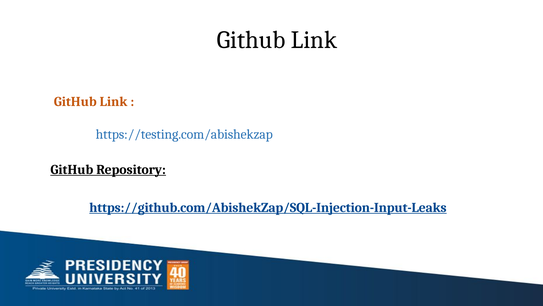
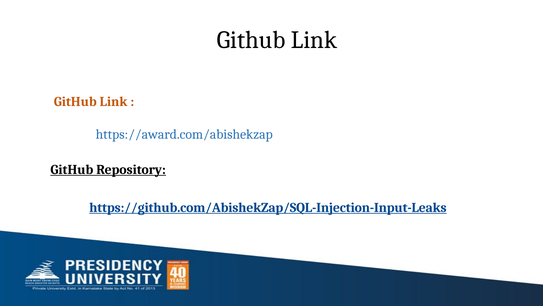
https://testing.com/abishekzap: https://testing.com/abishekzap -> https://award.com/abishekzap
